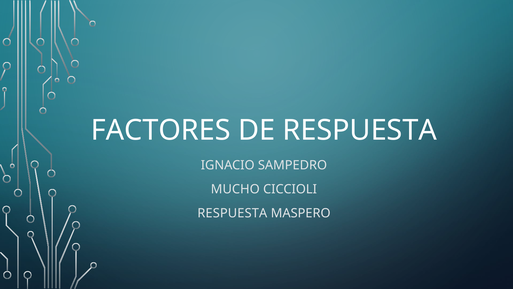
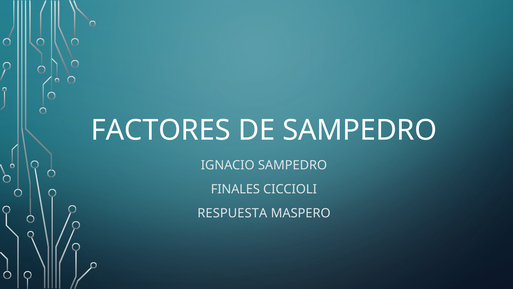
DE RESPUESTA: RESPUESTA -> SAMPEDRO
MUCHO: MUCHO -> FINALES
